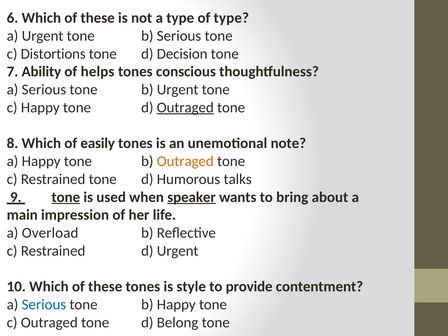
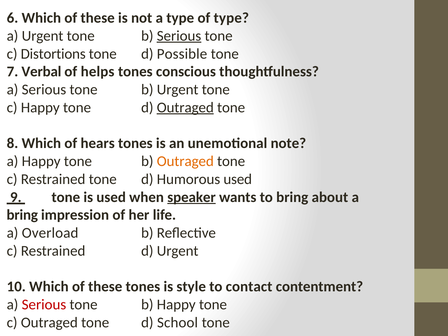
Serious at (179, 36) underline: none -> present
Decision: Decision -> Possible
Ability: Ability -> Verbal
easily: easily -> hears
Humorous talks: talks -> used
tone at (66, 197) underline: present -> none
main at (22, 215): main -> bring
provide: provide -> contact
Serious at (44, 305) colour: blue -> red
Belong: Belong -> School
